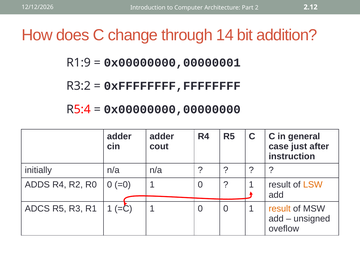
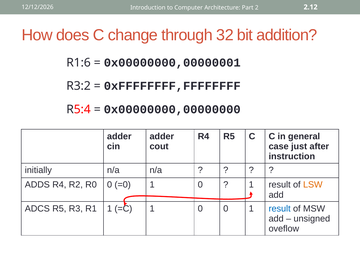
14: 14 -> 32
R1:9: R1:9 -> R1:6
result at (280, 209) colour: orange -> blue
